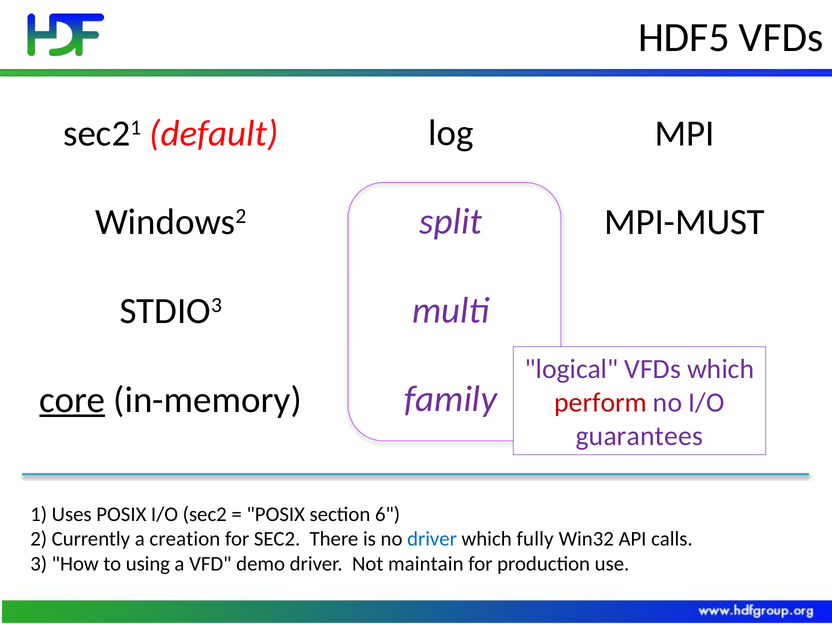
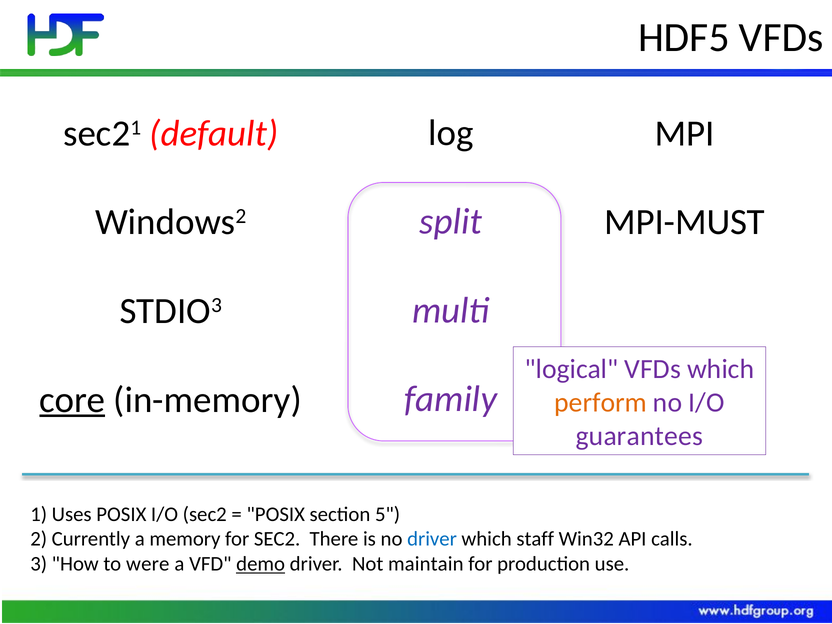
perform colour: red -> orange
6: 6 -> 5
creation: creation -> memory
fully: fully -> staff
using: using -> were
demo underline: none -> present
